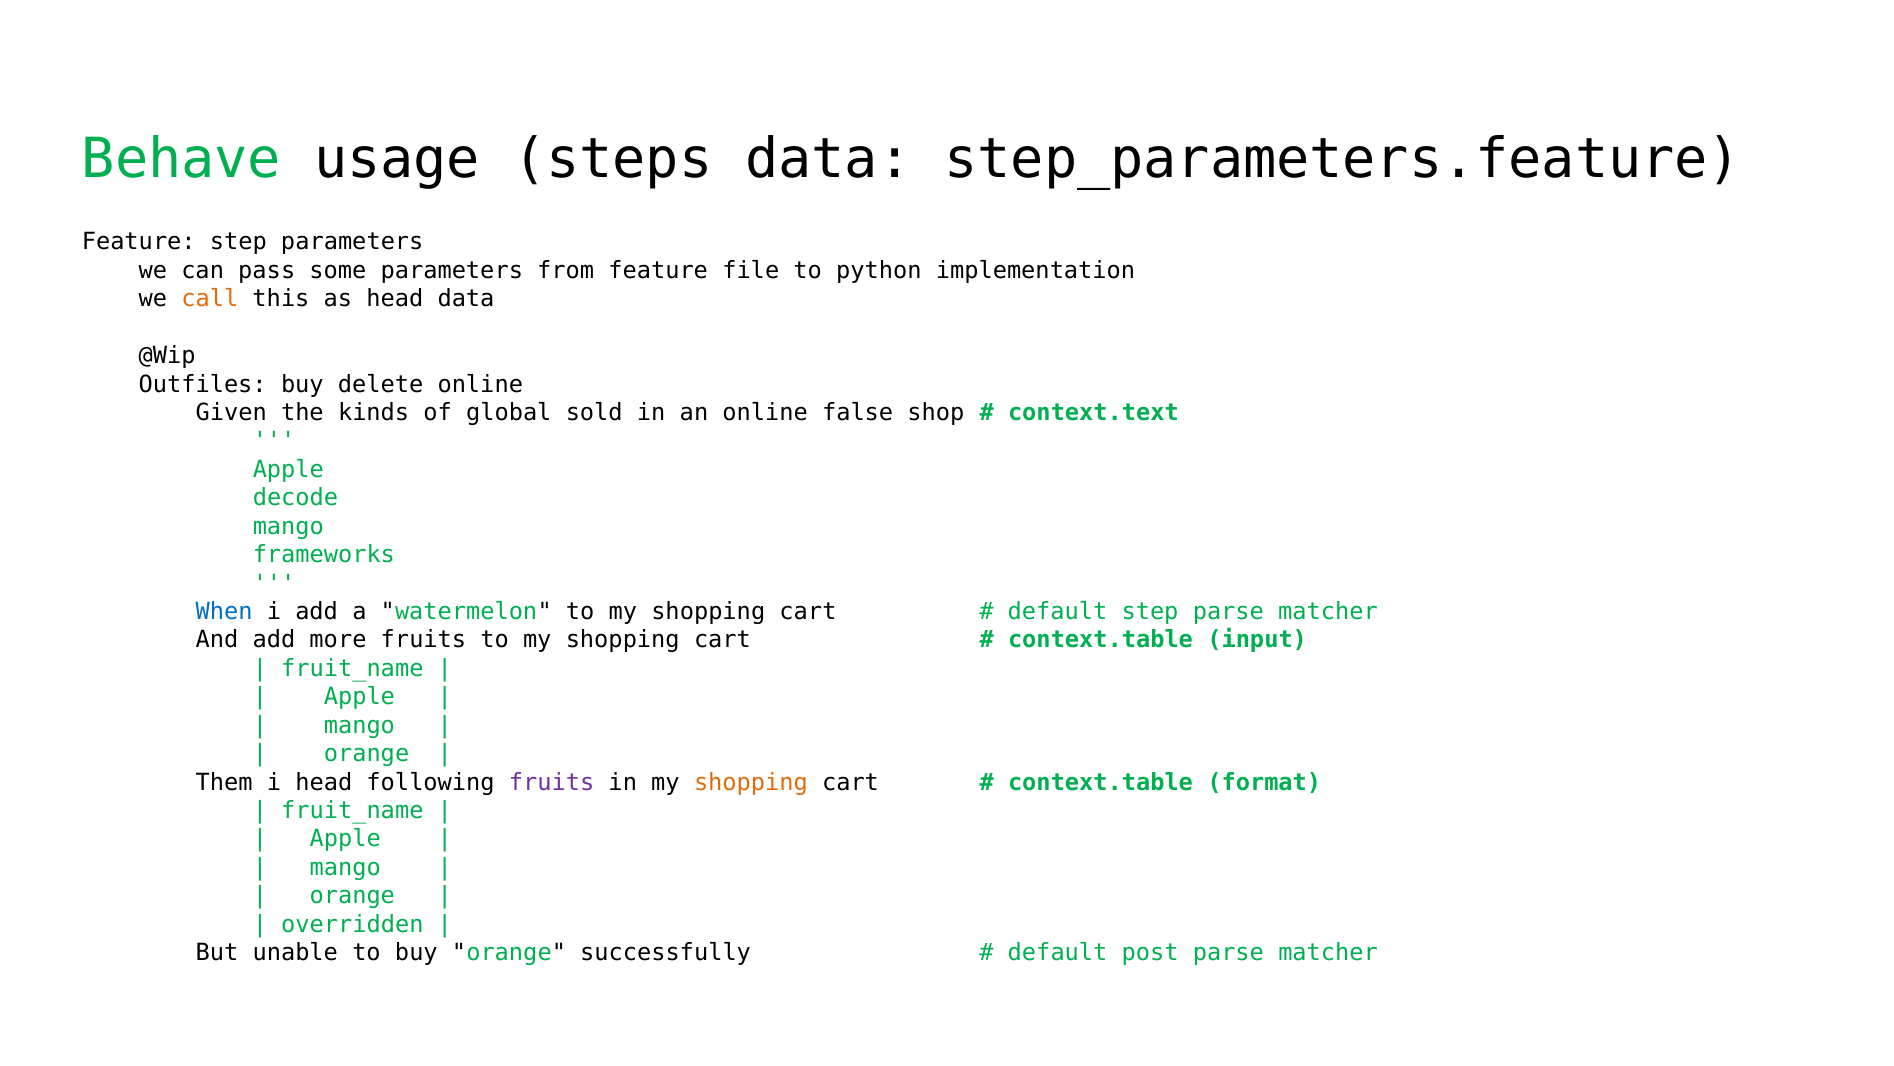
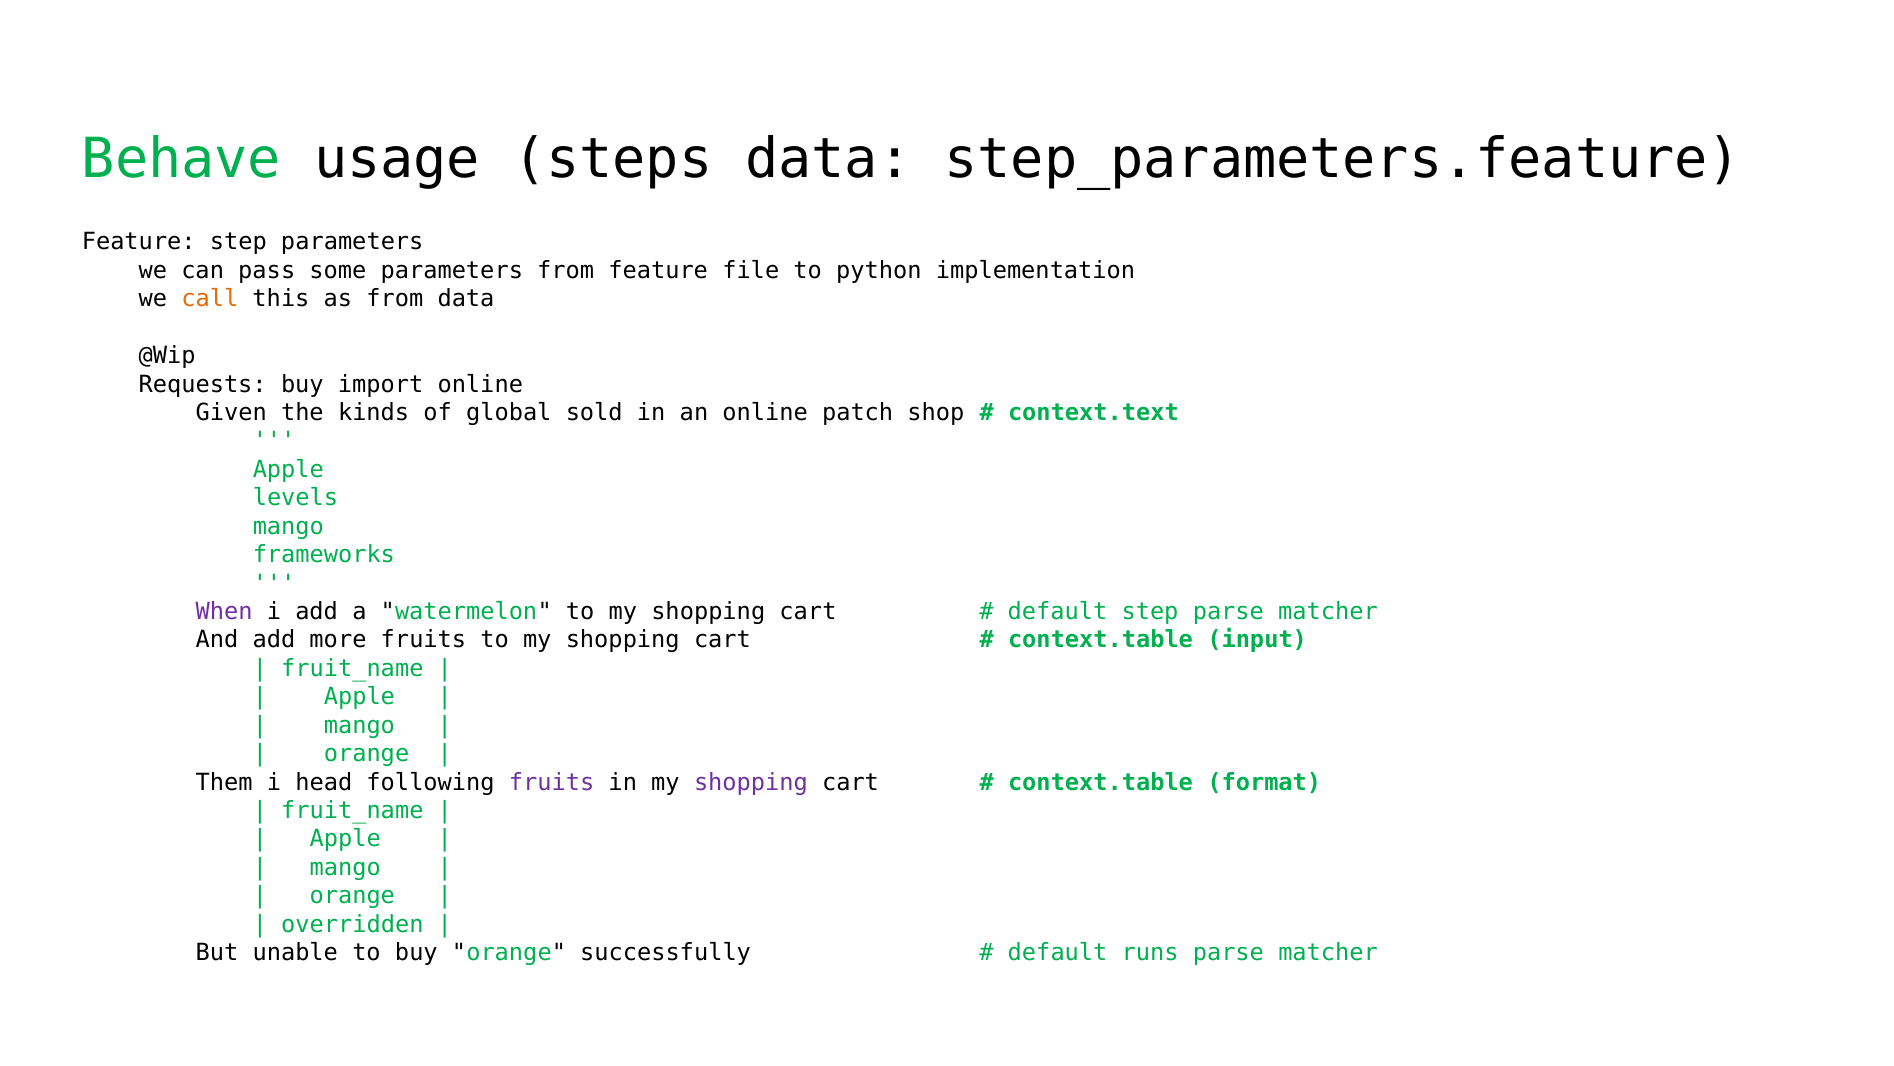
as head: head -> from
Outfiles: Outfiles -> Requests
delete: delete -> import
false: false -> patch
decode: decode -> levels
When colour: blue -> purple
shopping at (751, 782) colour: orange -> purple
post: post -> runs
